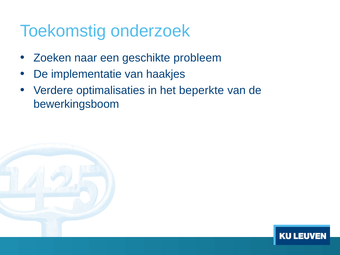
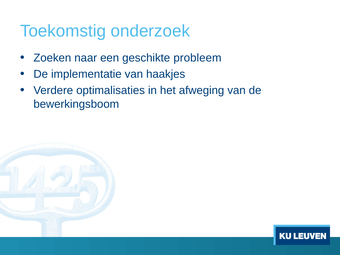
beperkte: beperkte -> afweging
